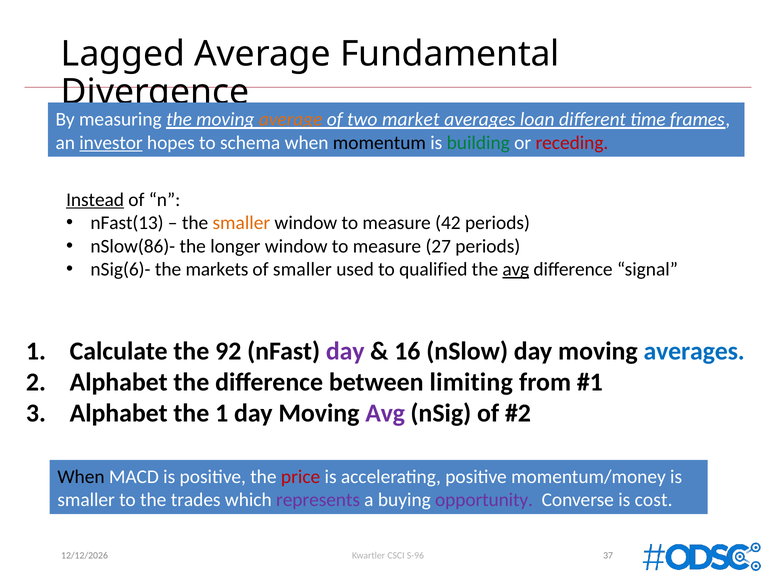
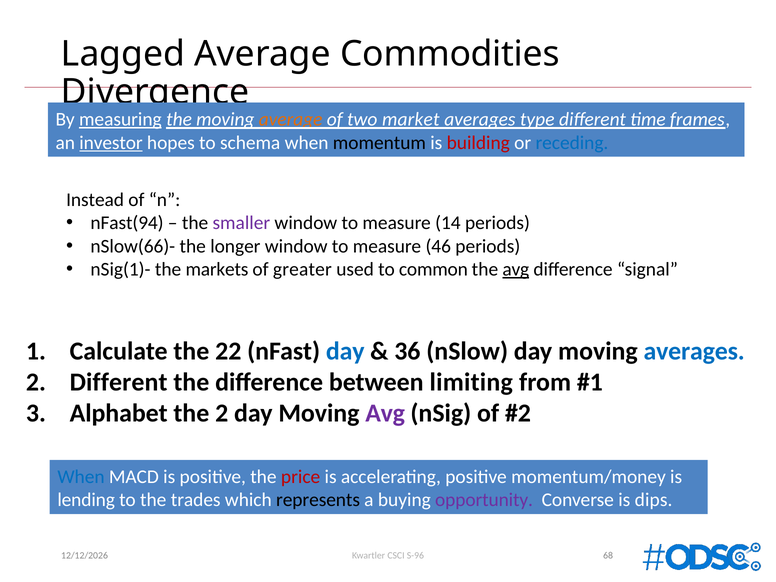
Fundamental: Fundamental -> Commodities
measuring underline: none -> present
loan: loan -> type
building colour: green -> red
receding colour: red -> blue
Instead underline: present -> none
nFast(13: nFast(13 -> nFast(94
smaller at (241, 223) colour: orange -> purple
42: 42 -> 14
nSlow(86)-: nSlow(86)- -> nSlow(66)-
27: 27 -> 46
nSig(6)-: nSig(6)- -> nSig(1)-
of smaller: smaller -> greater
qualified: qualified -> common
92: 92 -> 22
day at (345, 351) colour: purple -> blue
16: 16 -> 36
2 Alphabet: Alphabet -> Different
the 1: 1 -> 2
When at (81, 477) colour: black -> blue
smaller at (86, 500): smaller -> lending
represents colour: purple -> black
cost: cost -> dips
37: 37 -> 68
